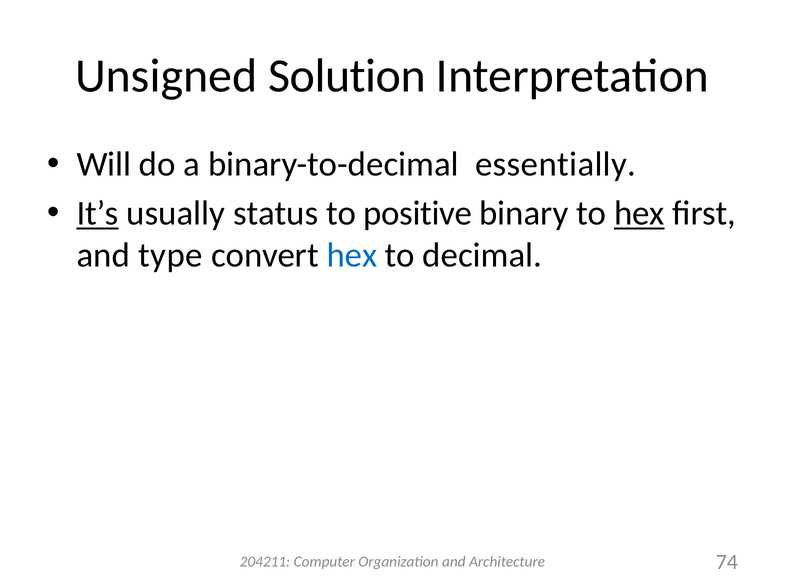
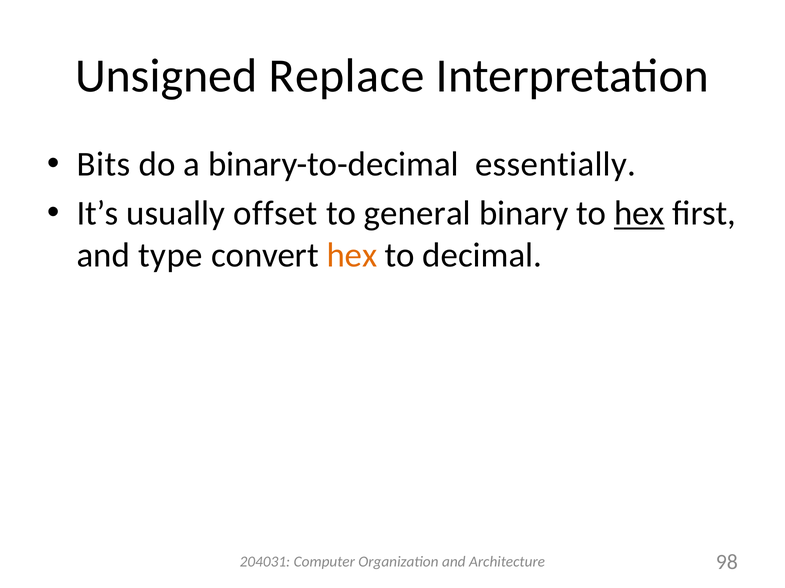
Solution: Solution -> Replace
Will: Will -> Bits
It’s underline: present -> none
status: status -> offset
positive: positive -> general
hex at (352, 256) colour: blue -> orange
204211: 204211 -> 204031
74: 74 -> 98
